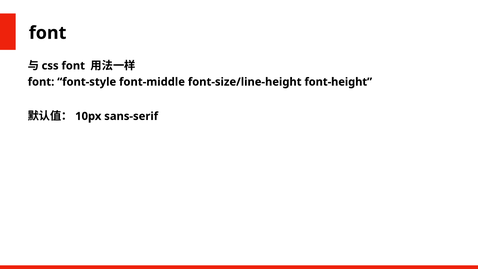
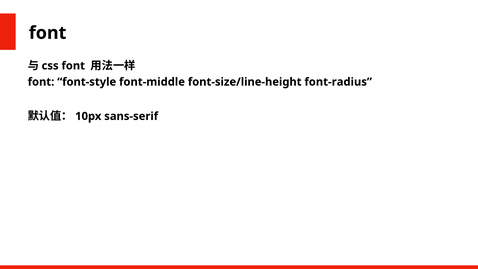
font-height: font-height -> font-radius
